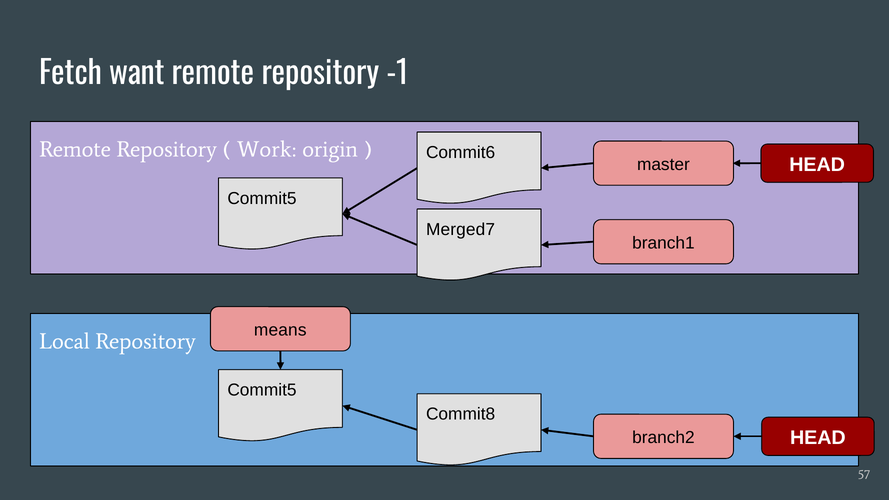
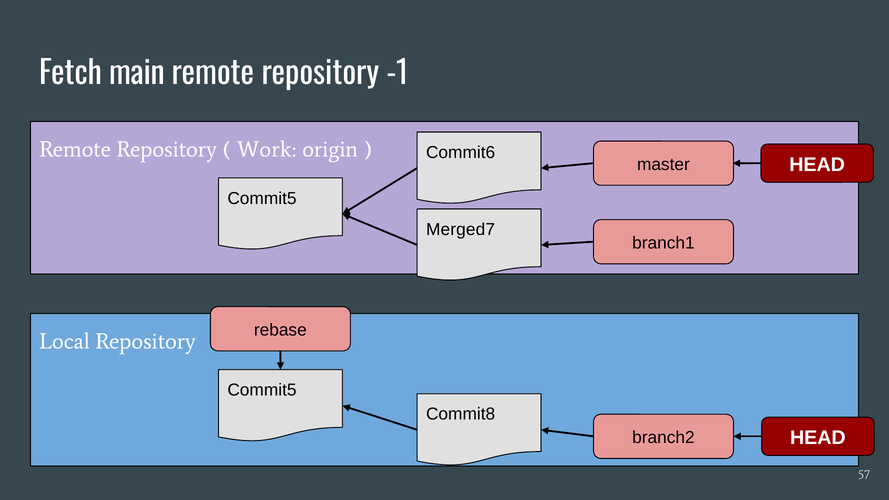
want: want -> main
means: means -> rebase
